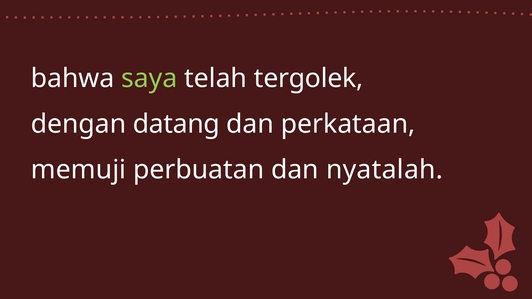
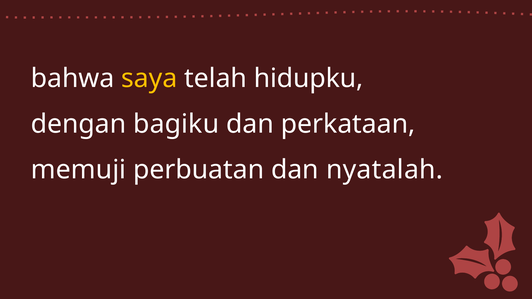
saya colour: light green -> yellow
tergolek: tergolek -> hidupku
datang: datang -> bagiku
